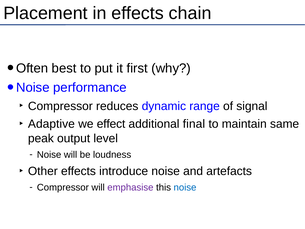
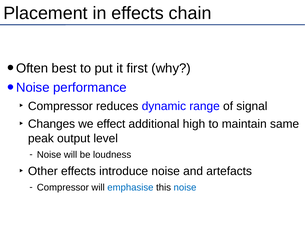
Adaptive: Adaptive -> Changes
final: final -> high
emphasise colour: purple -> blue
